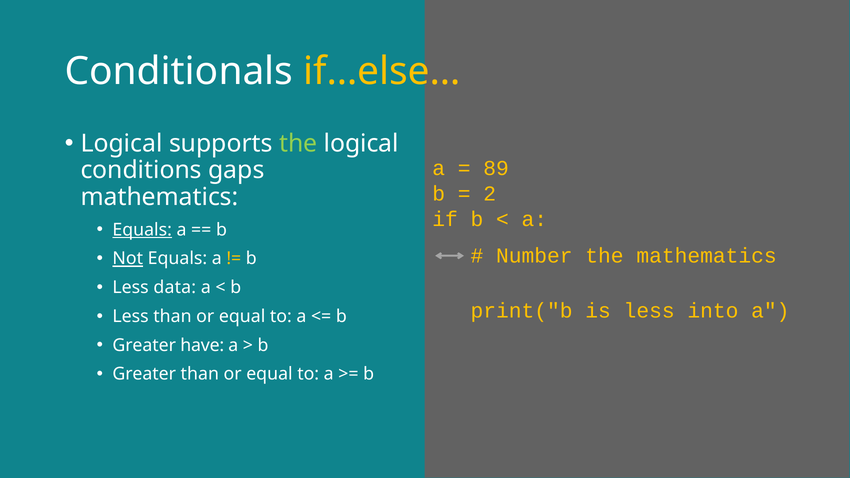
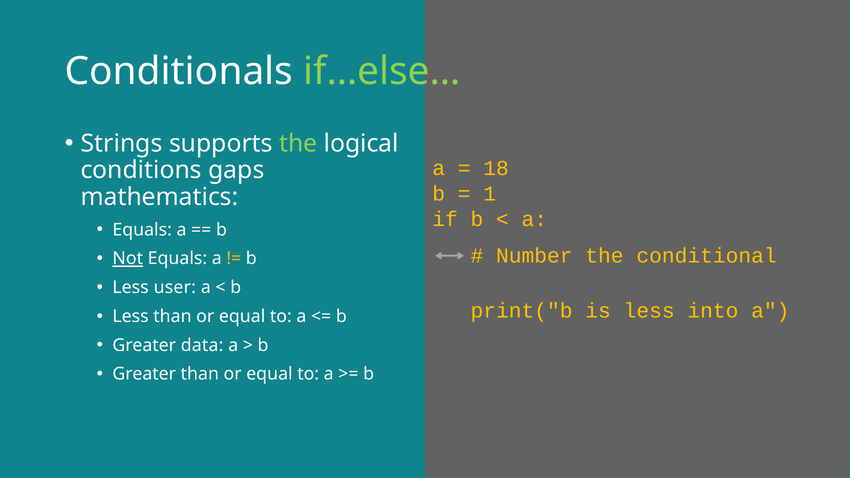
if…else… colour: yellow -> light green
Logical at (122, 144): Logical -> Strings
89: 89 -> 18
2: 2 -> 1
Equals at (142, 230) underline: present -> none
the mathematics: mathematics -> conditional
data: data -> user
have: have -> data
